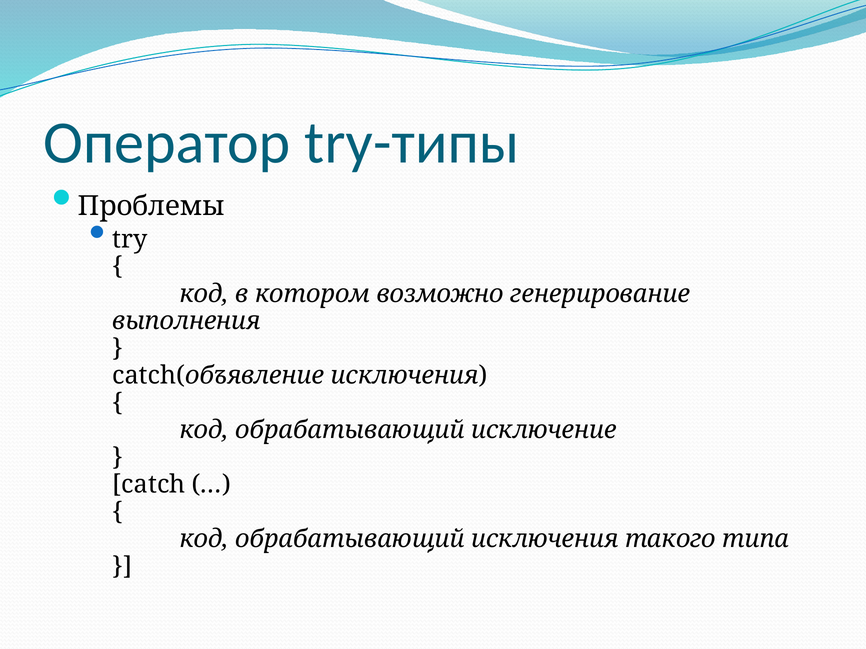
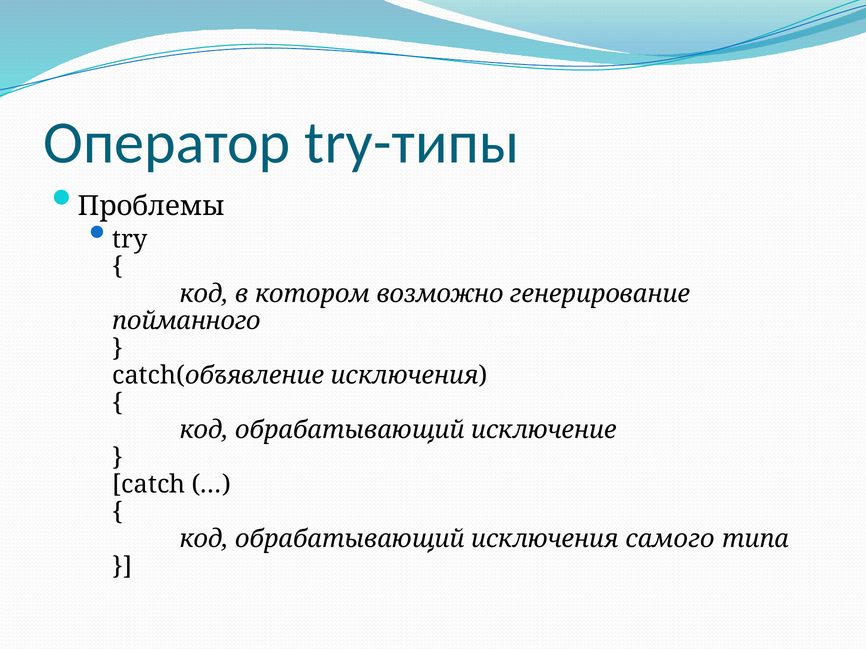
выполнения: выполнения -> пойманного
такого: такого -> самого
